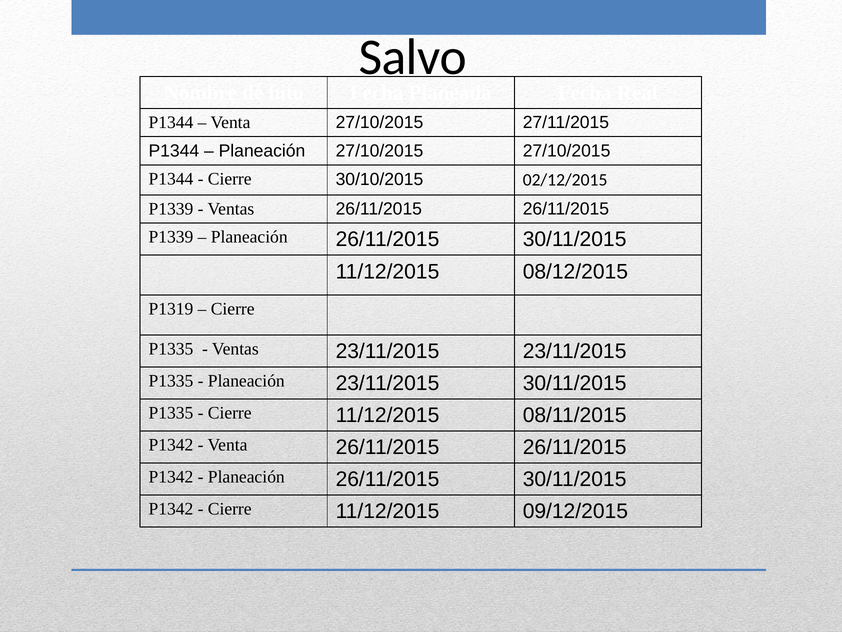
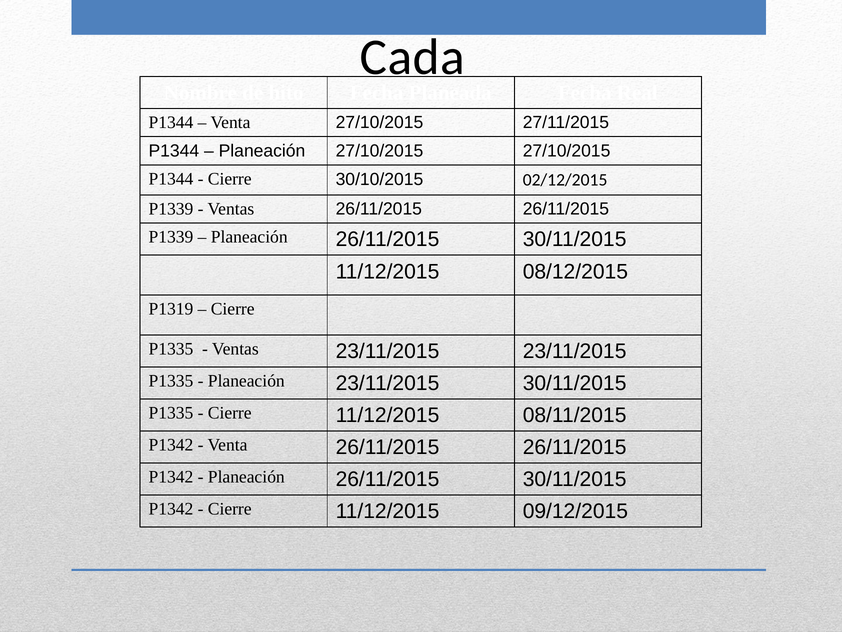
Salvo: Salvo -> Cada
